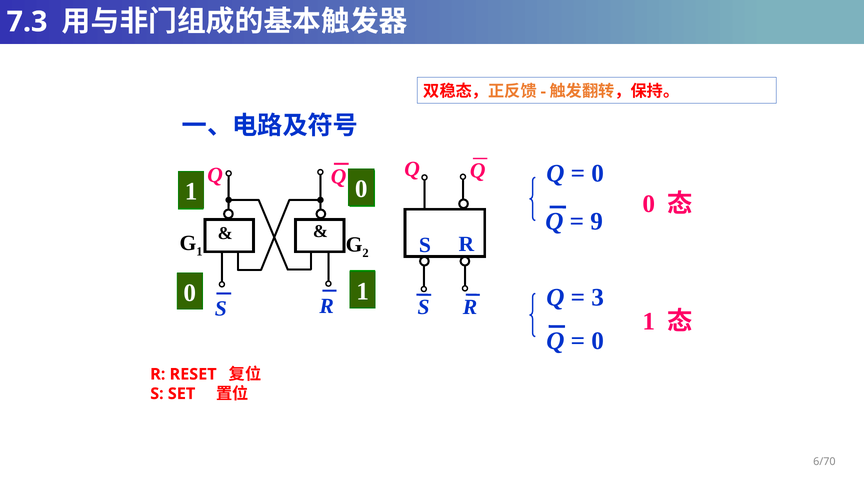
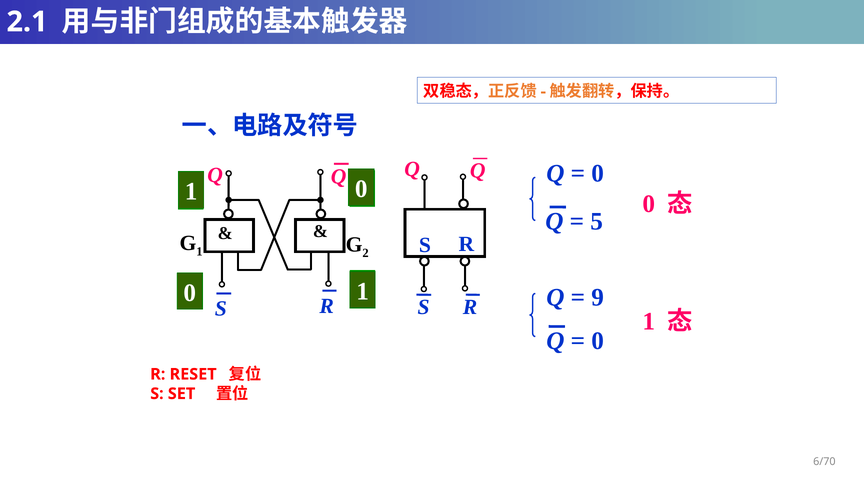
7.3: 7.3 -> 2.1
9: 9 -> 5
3: 3 -> 9
